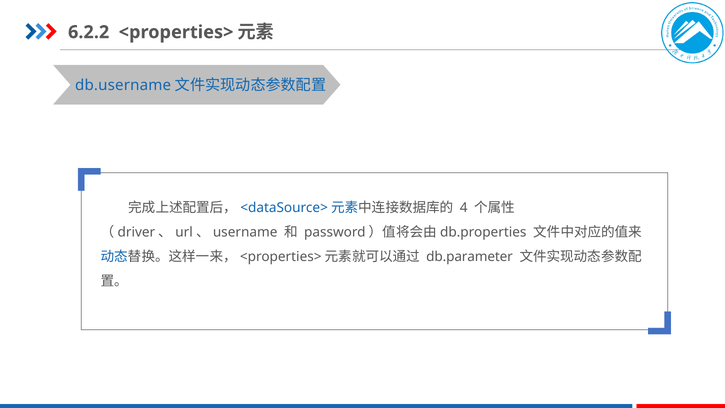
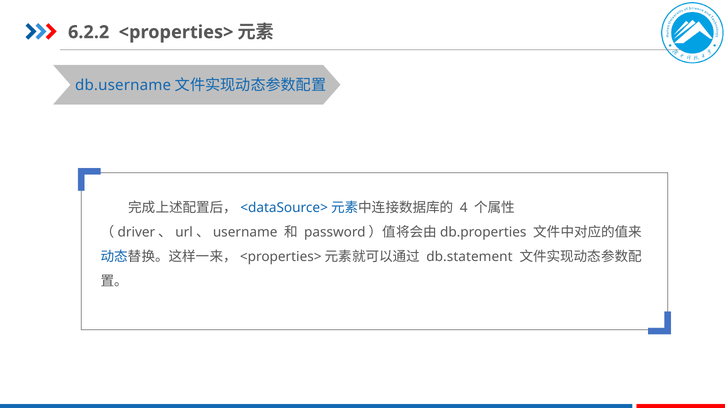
db.parameter: db.parameter -> db.statement
